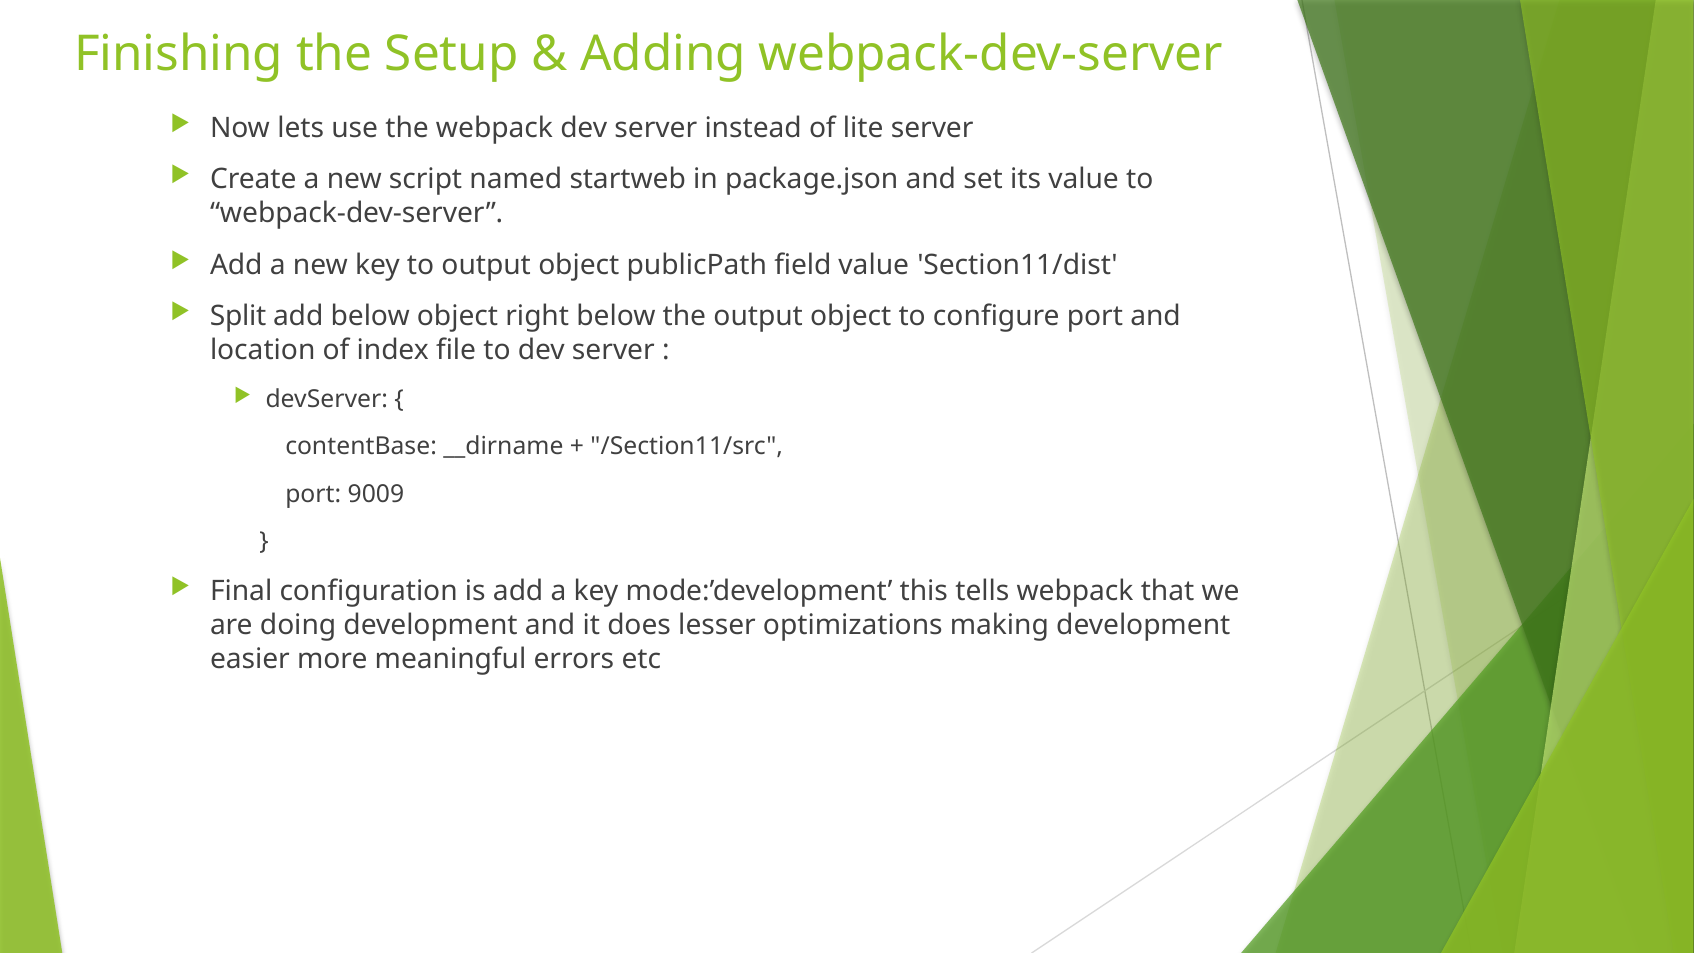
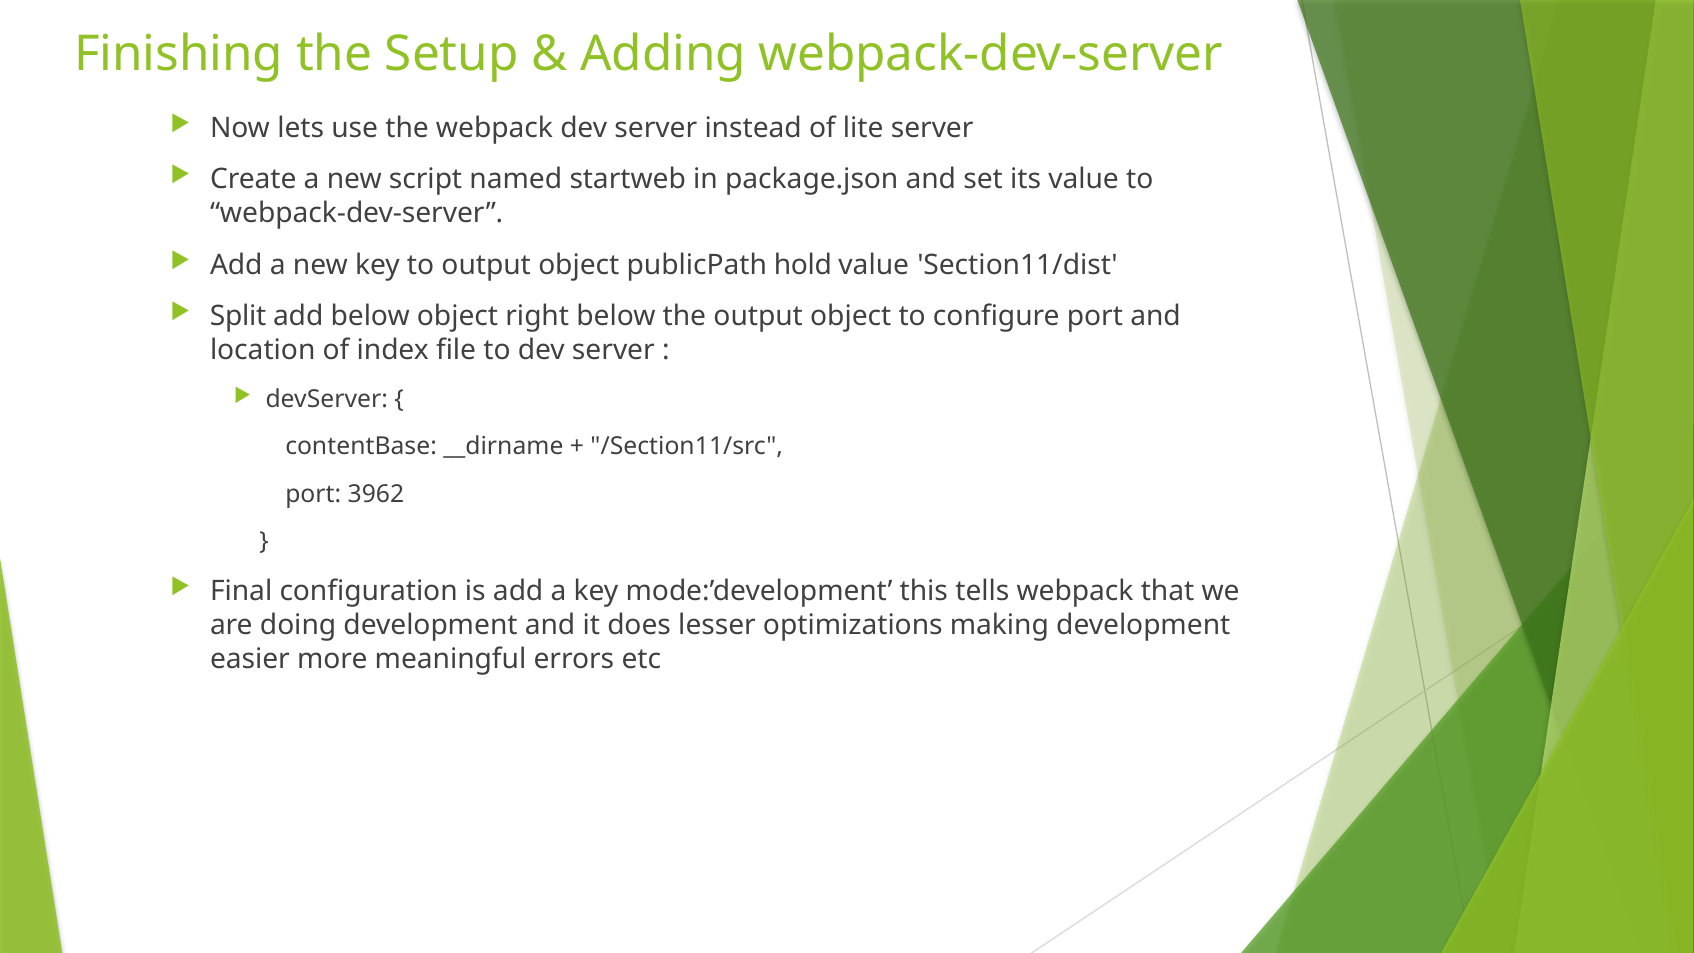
field: field -> hold
9009: 9009 -> 3962
